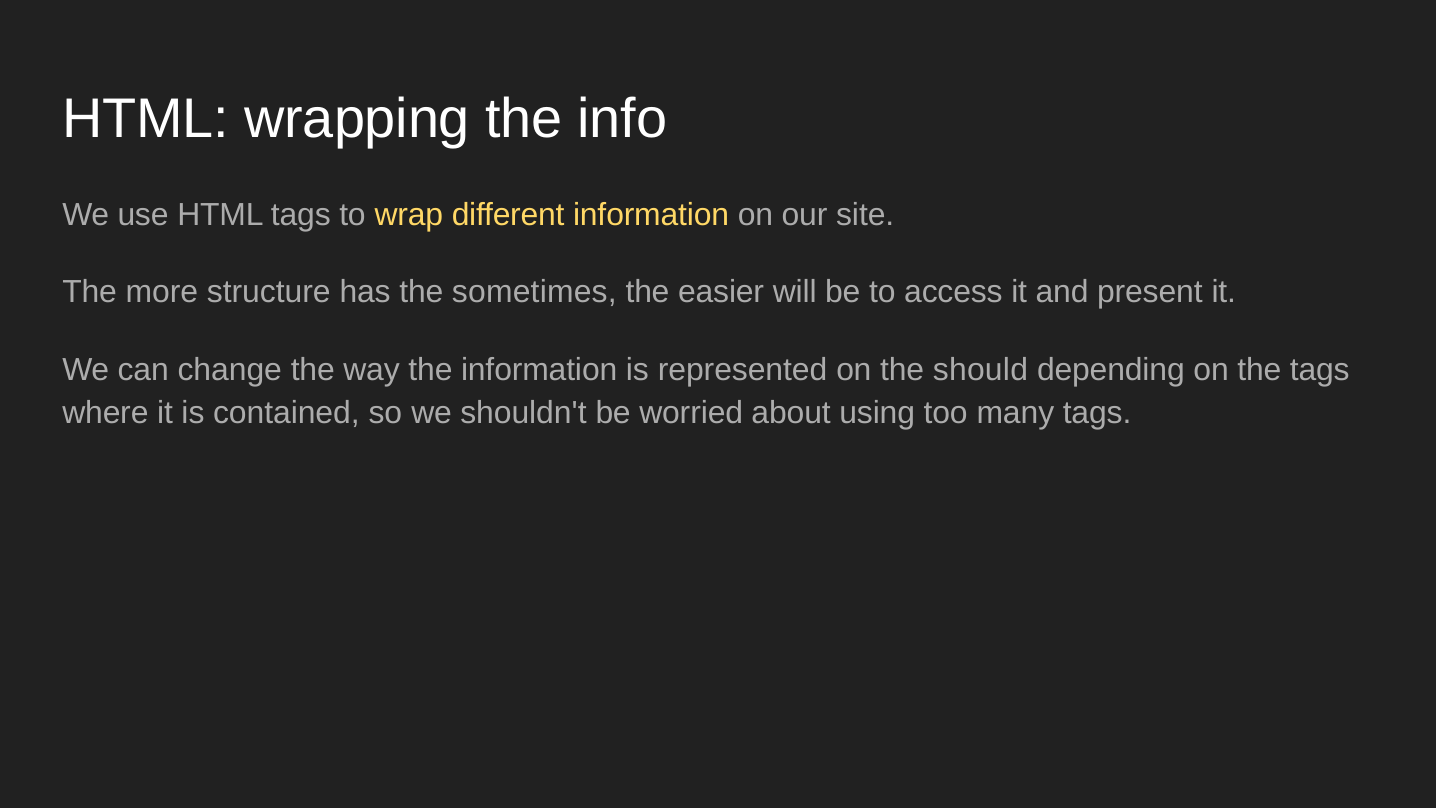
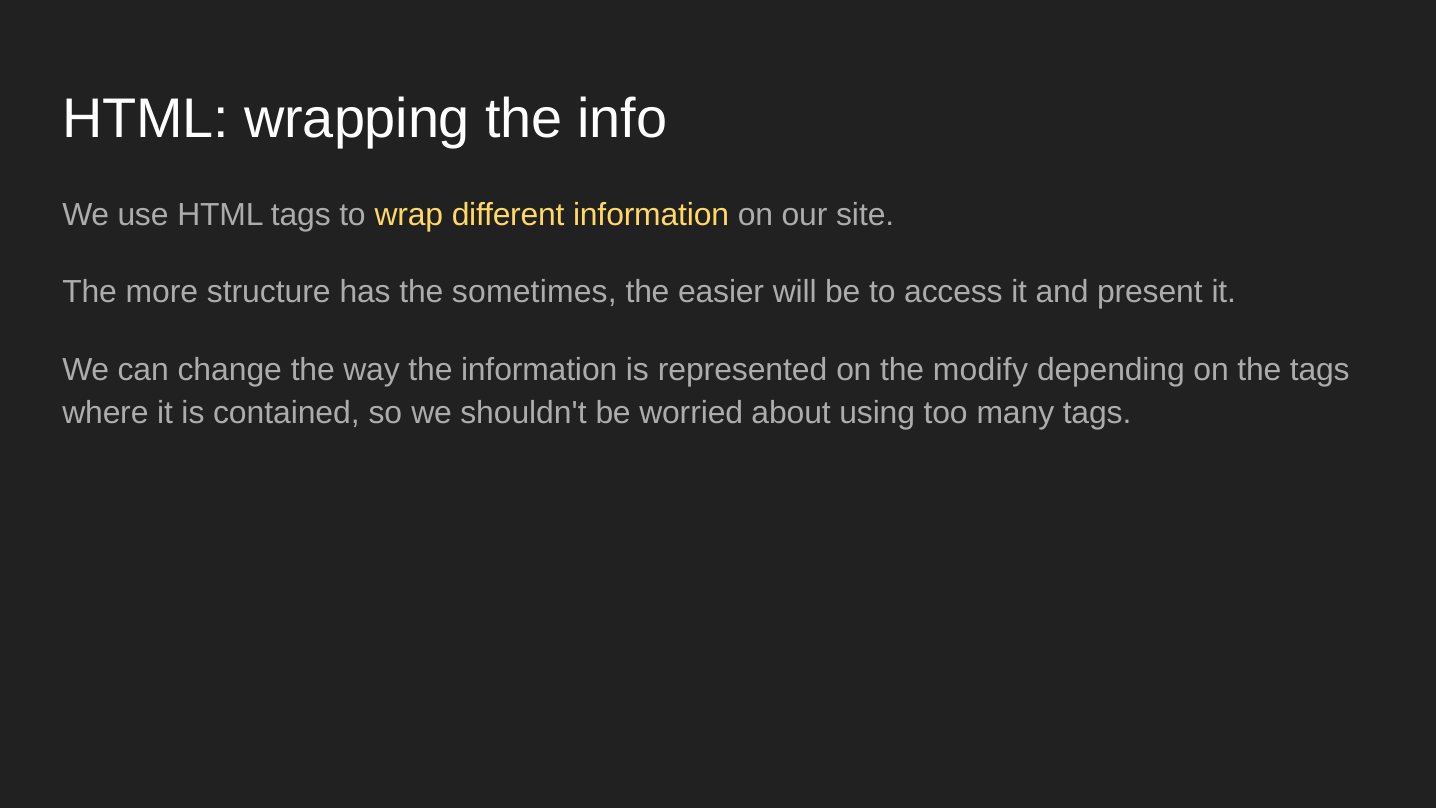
should: should -> modify
